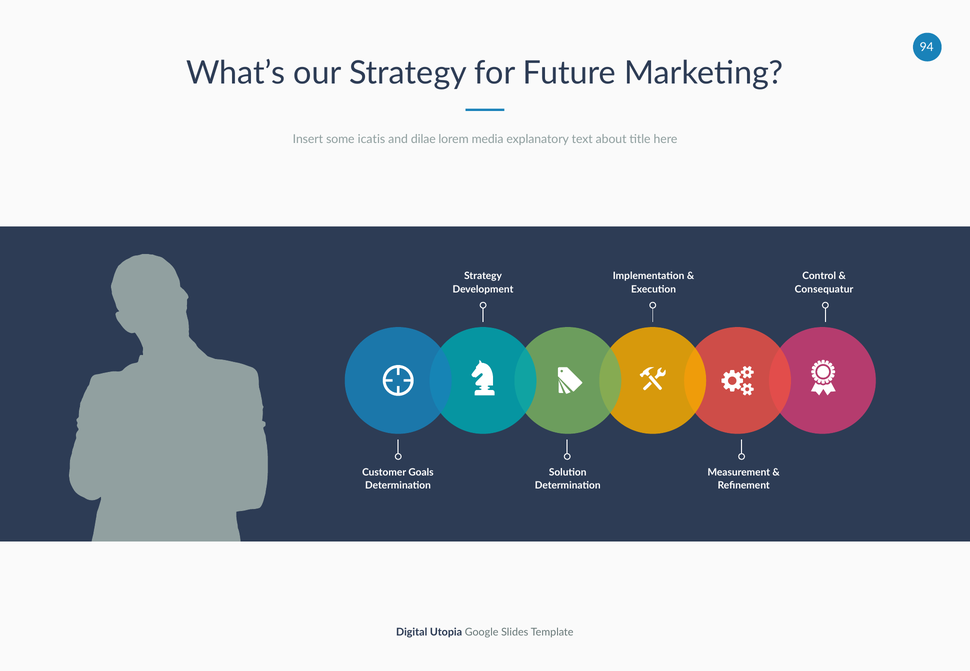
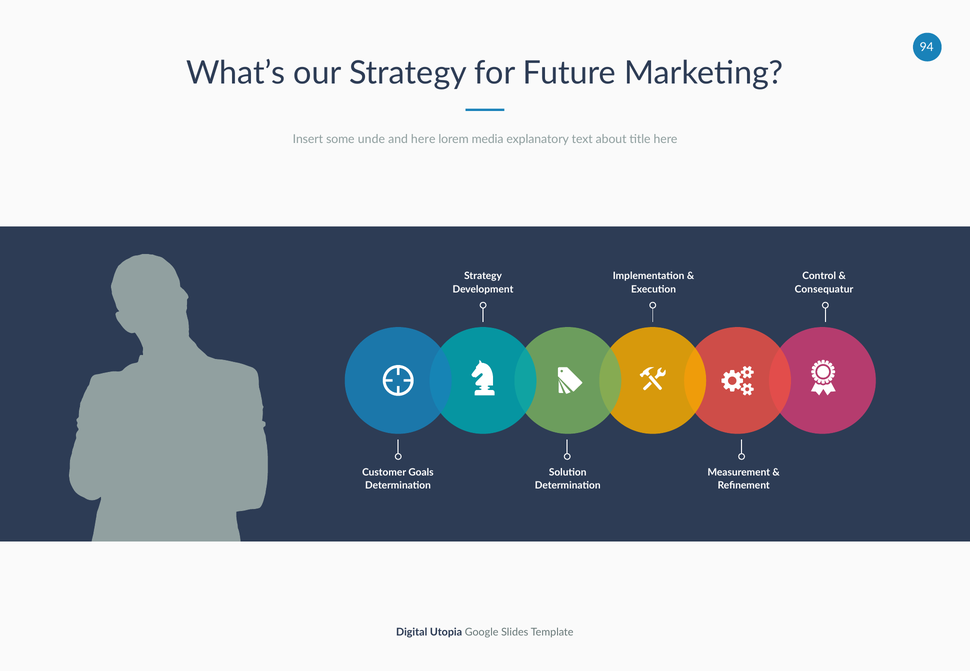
icatis: icatis -> unde
and dilae: dilae -> here
